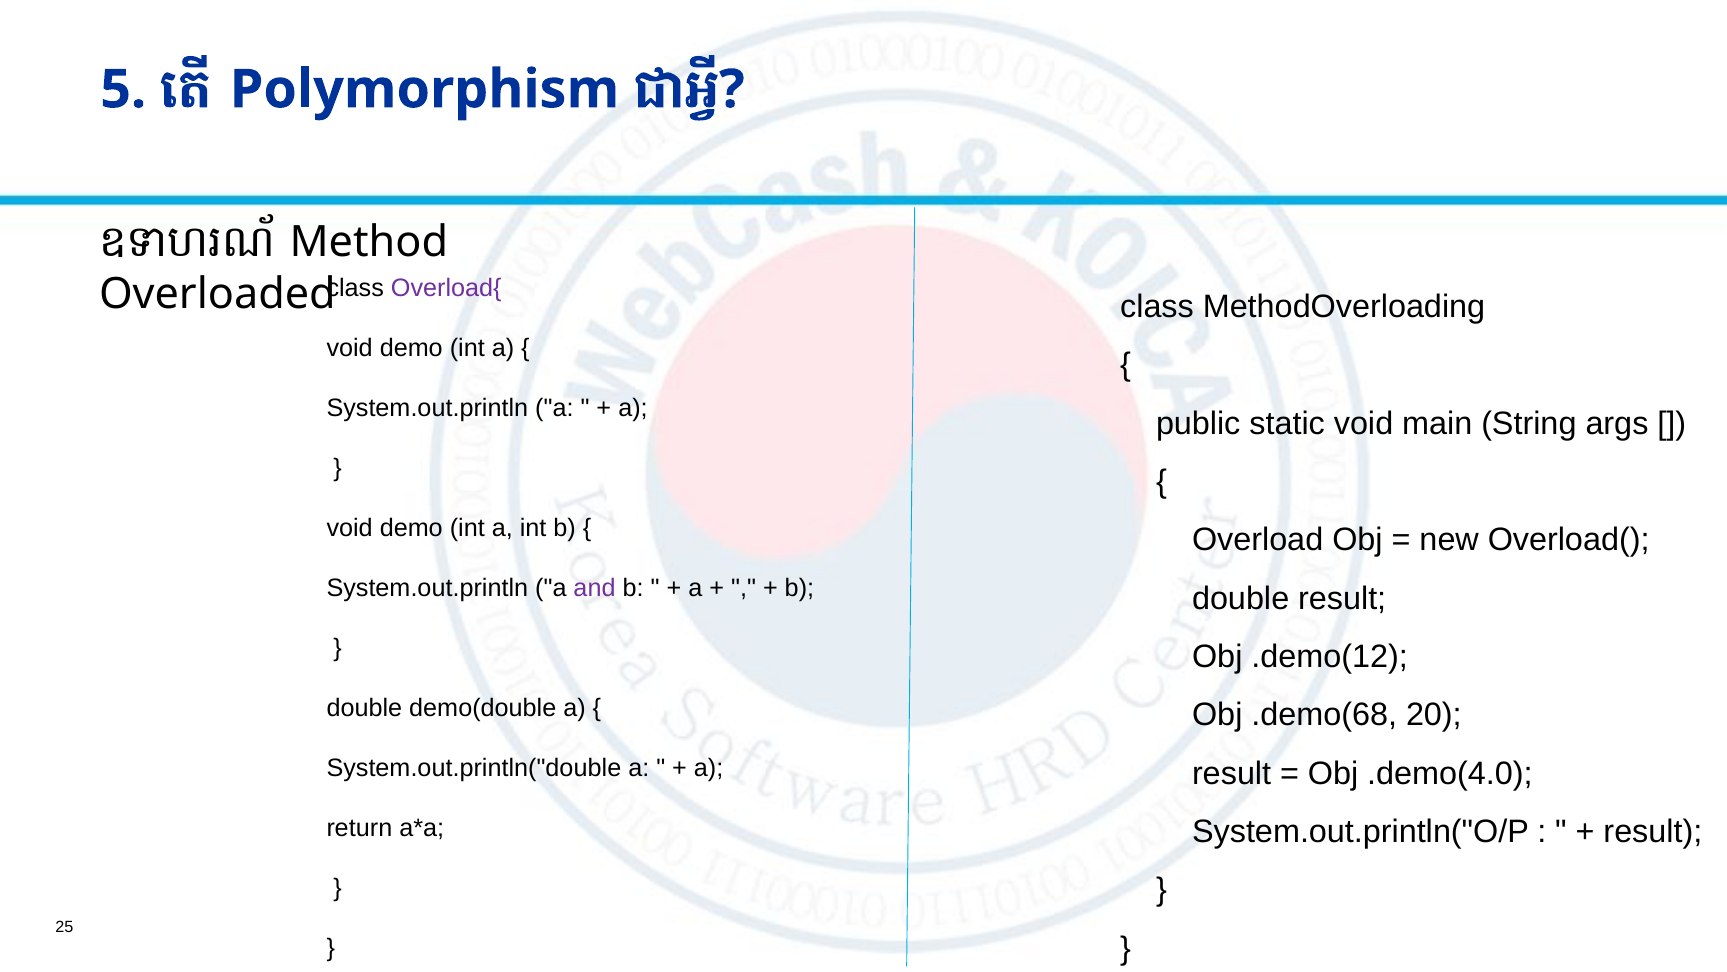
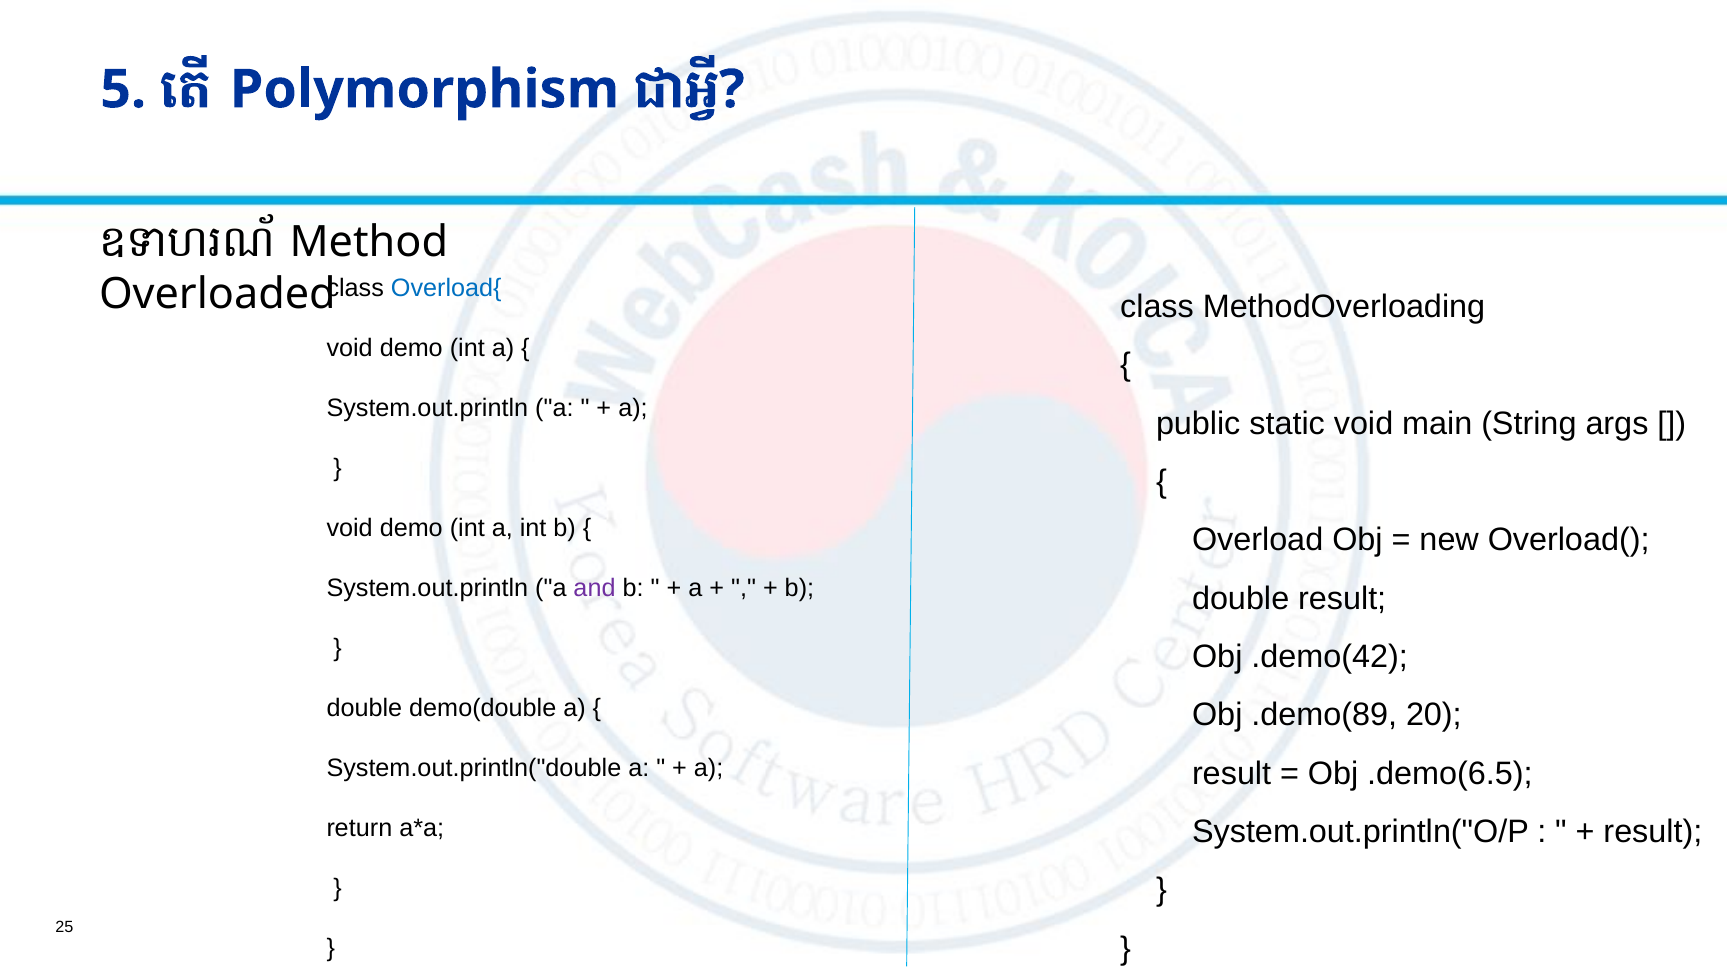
Overload{ colour: purple -> blue
.demo(12: .demo(12 -> .demo(42
.demo(68: .demo(68 -> .demo(89
.demo(4.0: .demo(4.0 -> .demo(6.5
